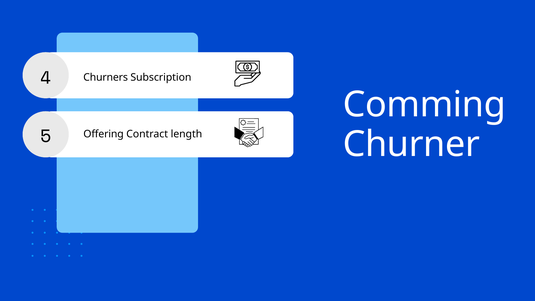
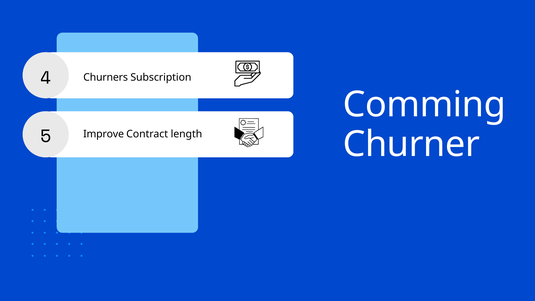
Offering: Offering -> Improve
